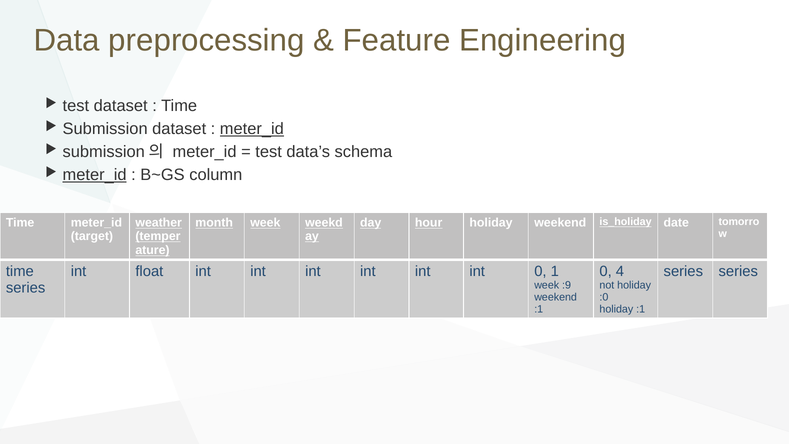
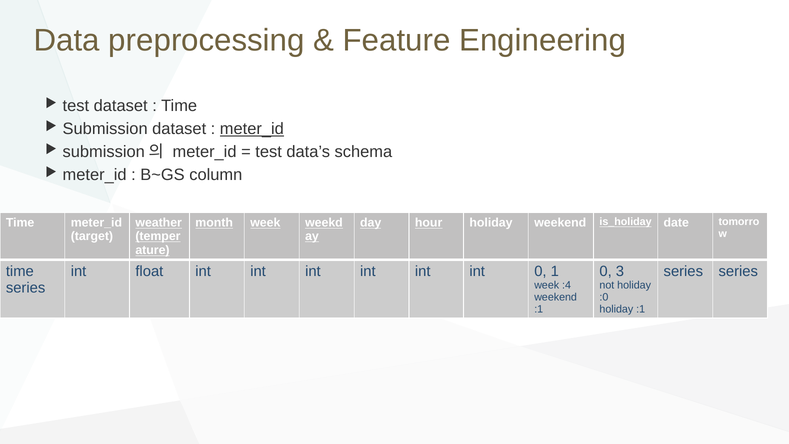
meter_id at (95, 175) underline: present -> none
4: 4 -> 3
:9: :9 -> :4
